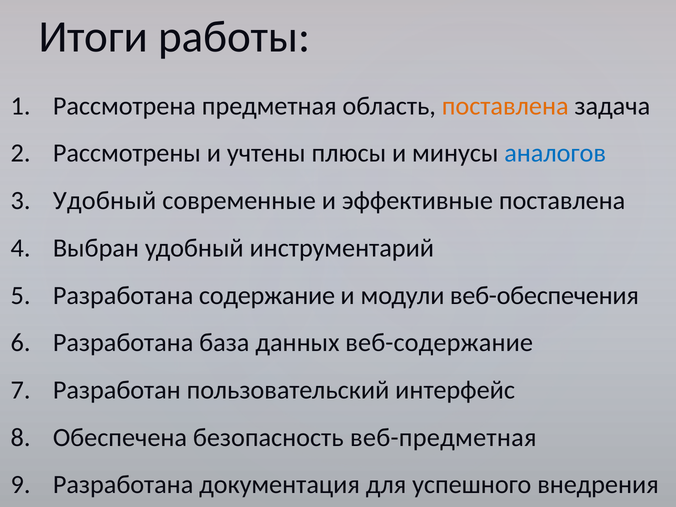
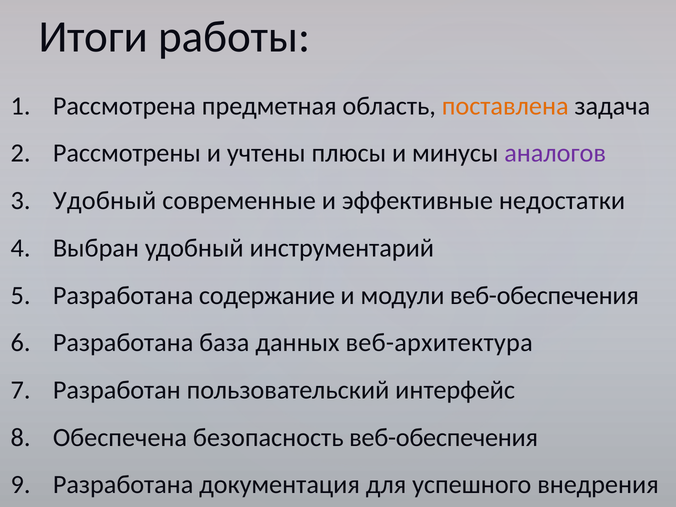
аналогов colour: blue -> purple
эффективные поставлена: поставлена -> недостатки
веб-содержание: веб-содержание -> веб-архитектура
безопасность веб-предметная: веб-предметная -> веб-обеспечения
